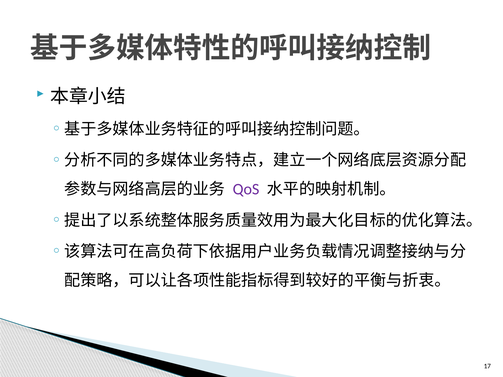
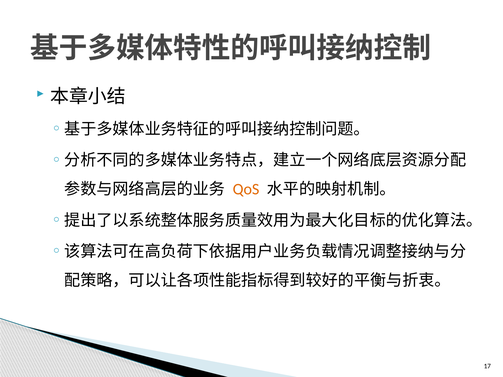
QoS colour: purple -> orange
